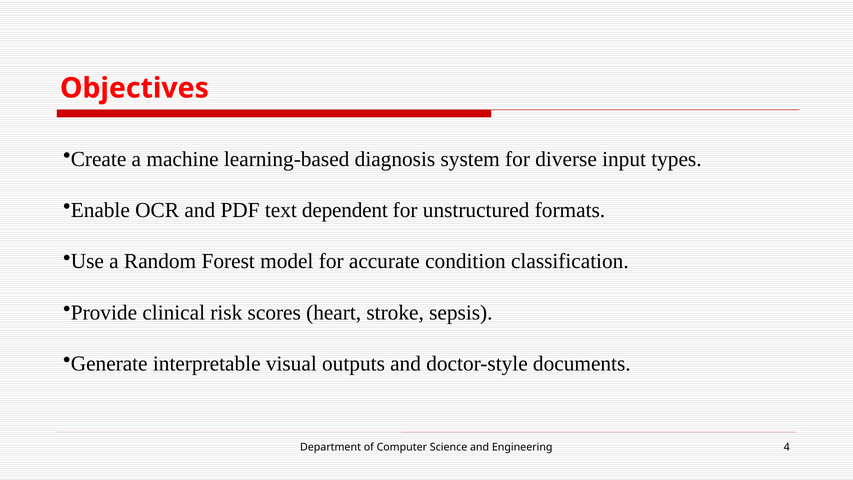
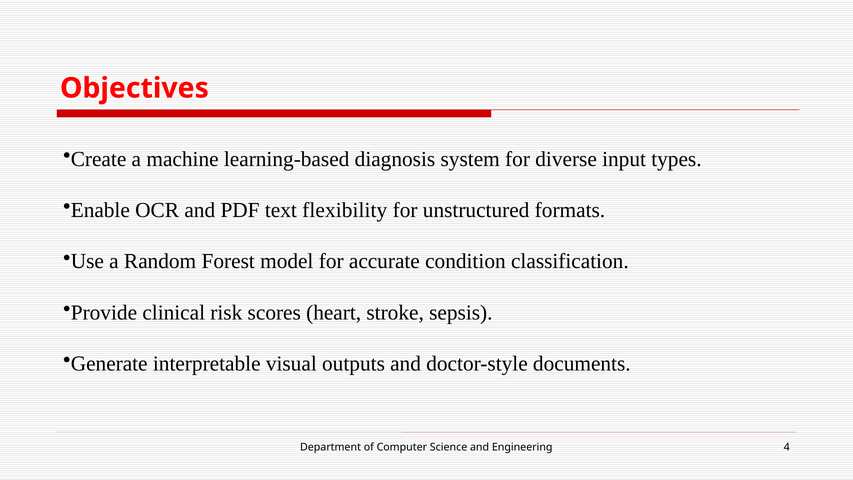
dependent: dependent -> flexibility
